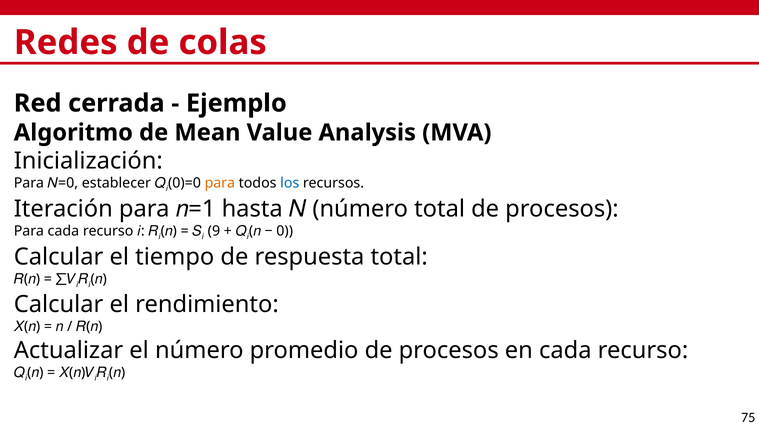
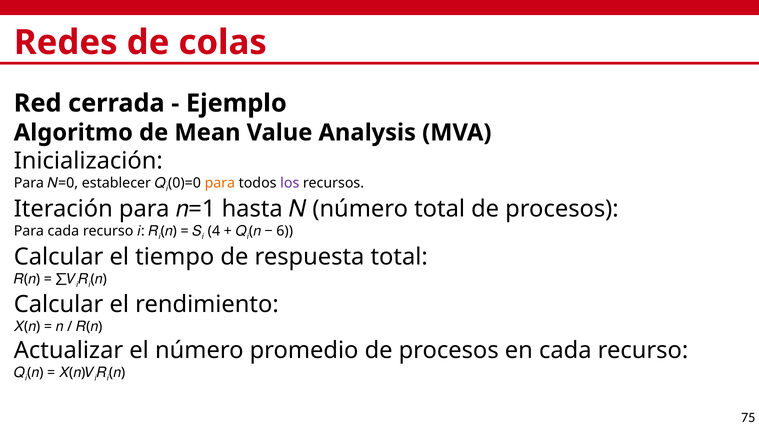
los colour: blue -> purple
9: 9 -> 4
0: 0 -> 6
